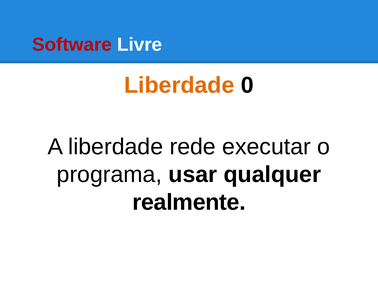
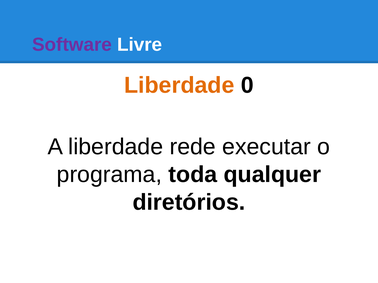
Software colour: red -> purple
usar: usar -> toda
realmente: realmente -> diretórios
